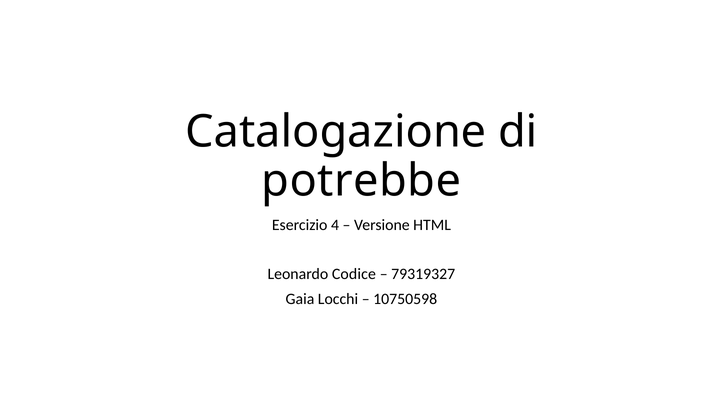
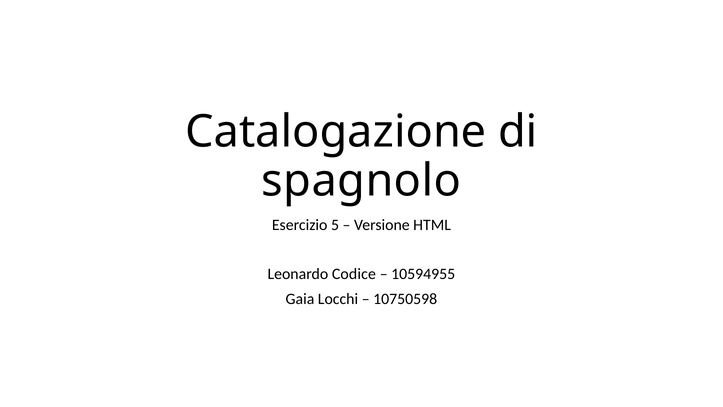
potrebbe: potrebbe -> spagnolo
4: 4 -> 5
79319327: 79319327 -> 10594955
